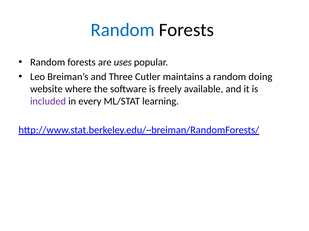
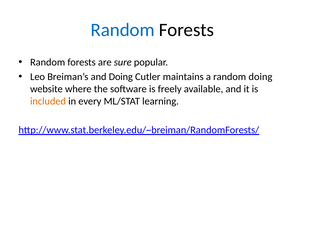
uses: uses -> sure
and Three: Three -> Doing
included colour: purple -> orange
